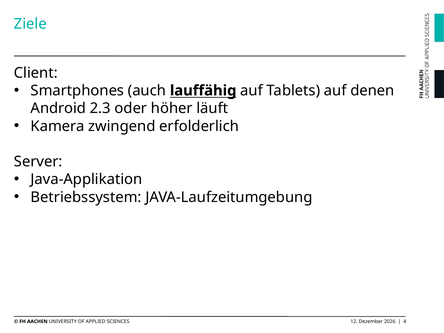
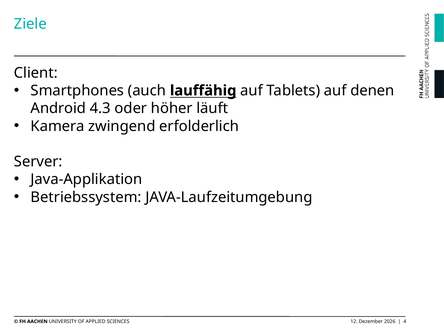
2.3: 2.3 -> 4.3
